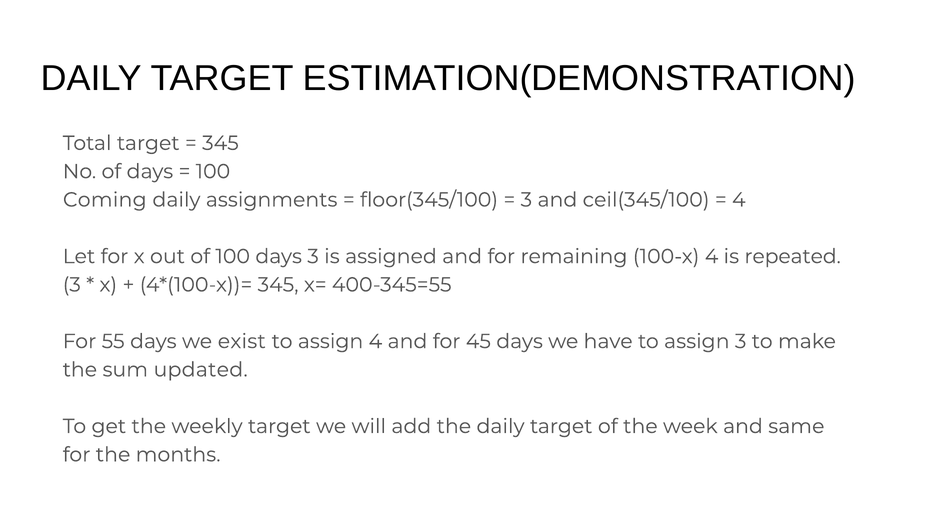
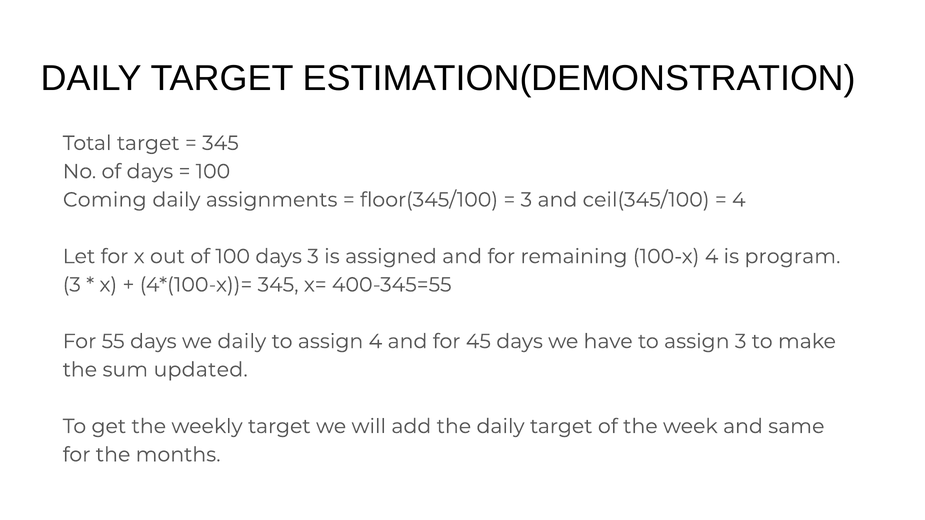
repeated: repeated -> program
we exist: exist -> daily
